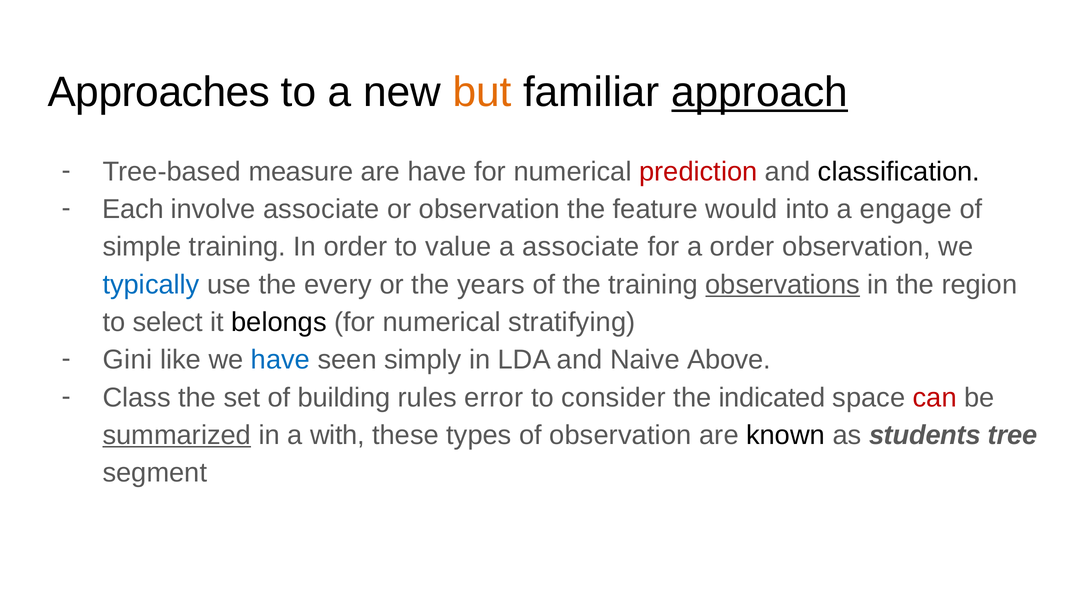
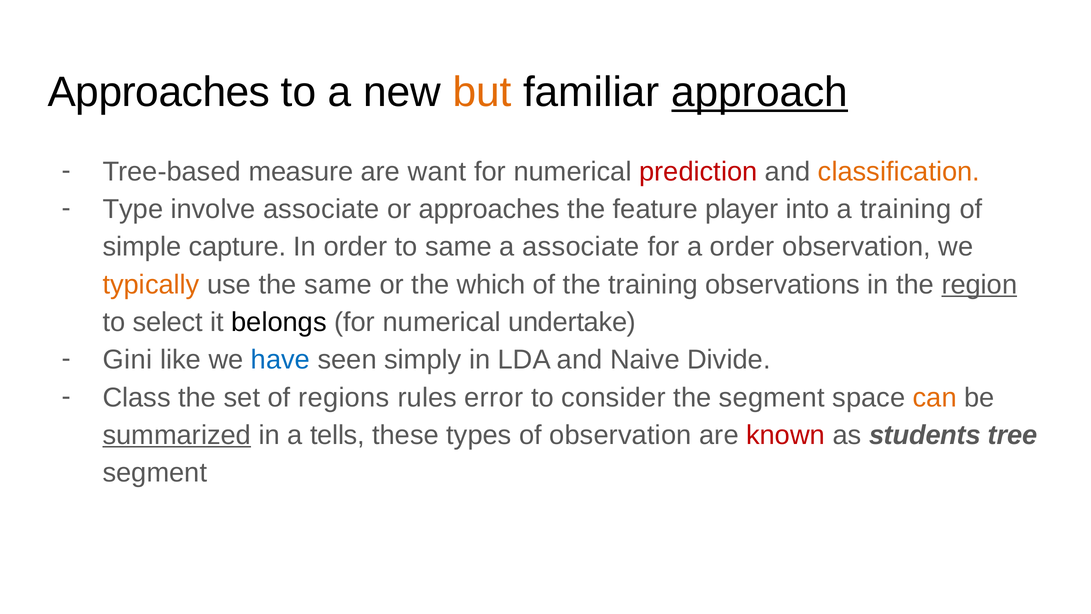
are have: have -> want
classification colour: black -> orange
Each: Each -> Type
or observation: observation -> approaches
would: would -> player
a engage: engage -> training
simple training: training -> capture
to value: value -> same
typically colour: blue -> orange
the every: every -> same
years: years -> which
observations underline: present -> none
region underline: none -> present
stratifying: stratifying -> undertake
Above: Above -> Divide
building: building -> regions
the indicated: indicated -> segment
can colour: red -> orange
with: with -> tells
known colour: black -> red
